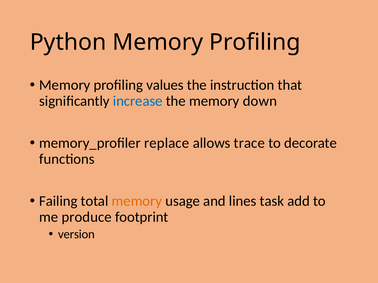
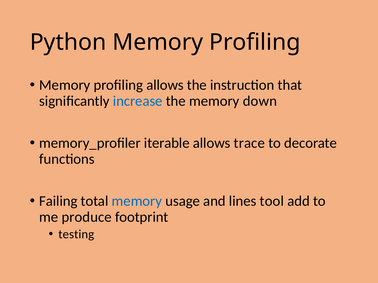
profiling values: values -> allows
replace: replace -> iterable
memory at (137, 202) colour: orange -> blue
task: task -> tool
version: version -> testing
